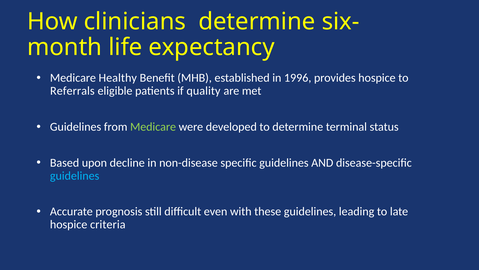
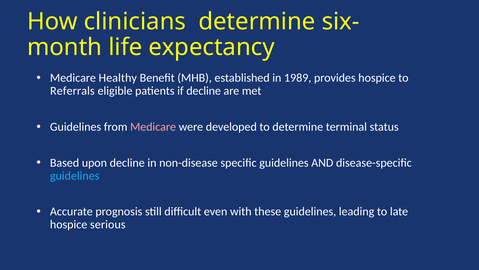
1996: 1996 -> 1989
if quality: quality -> decline
Medicare at (153, 127) colour: light green -> pink
criteria: criteria -> serious
